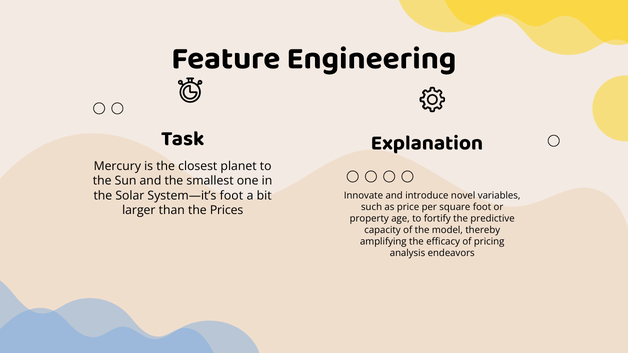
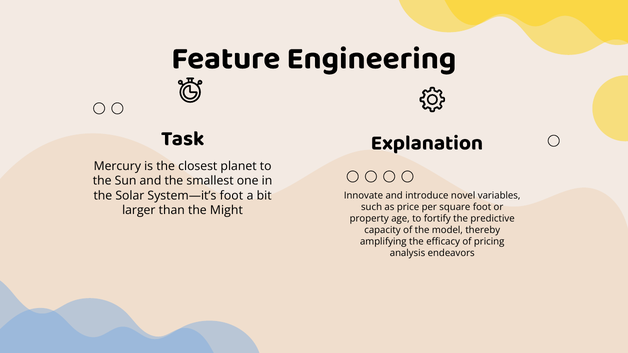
Prices: Prices -> Might
